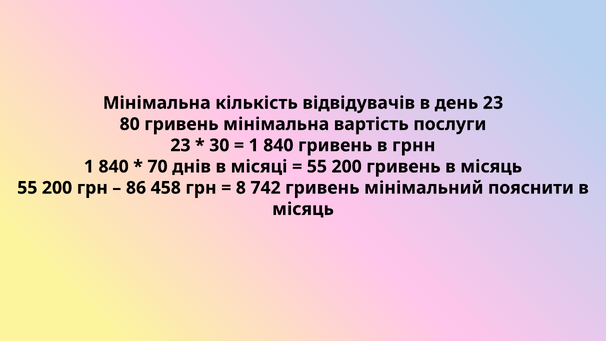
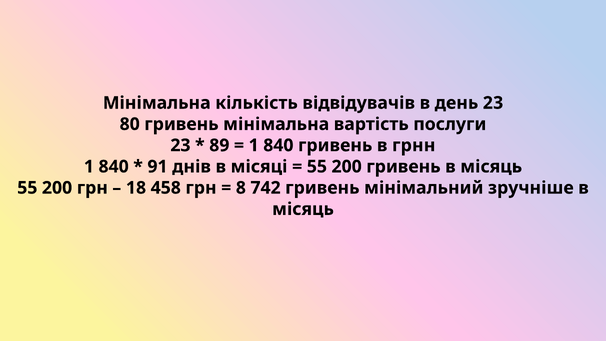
30: 30 -> 89
70: 70 -> 91
86: 86 -> 18
пояснити: пояснити -> зручніше
